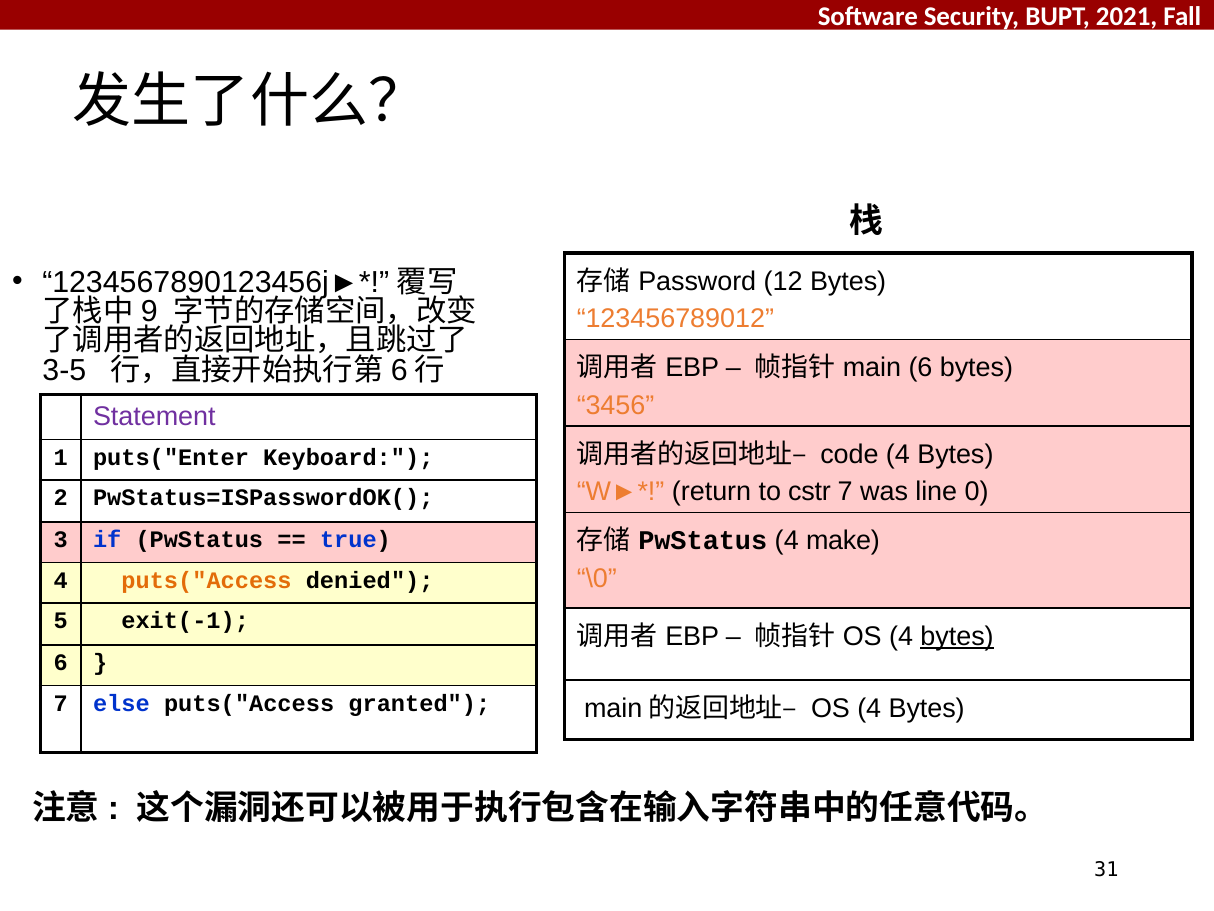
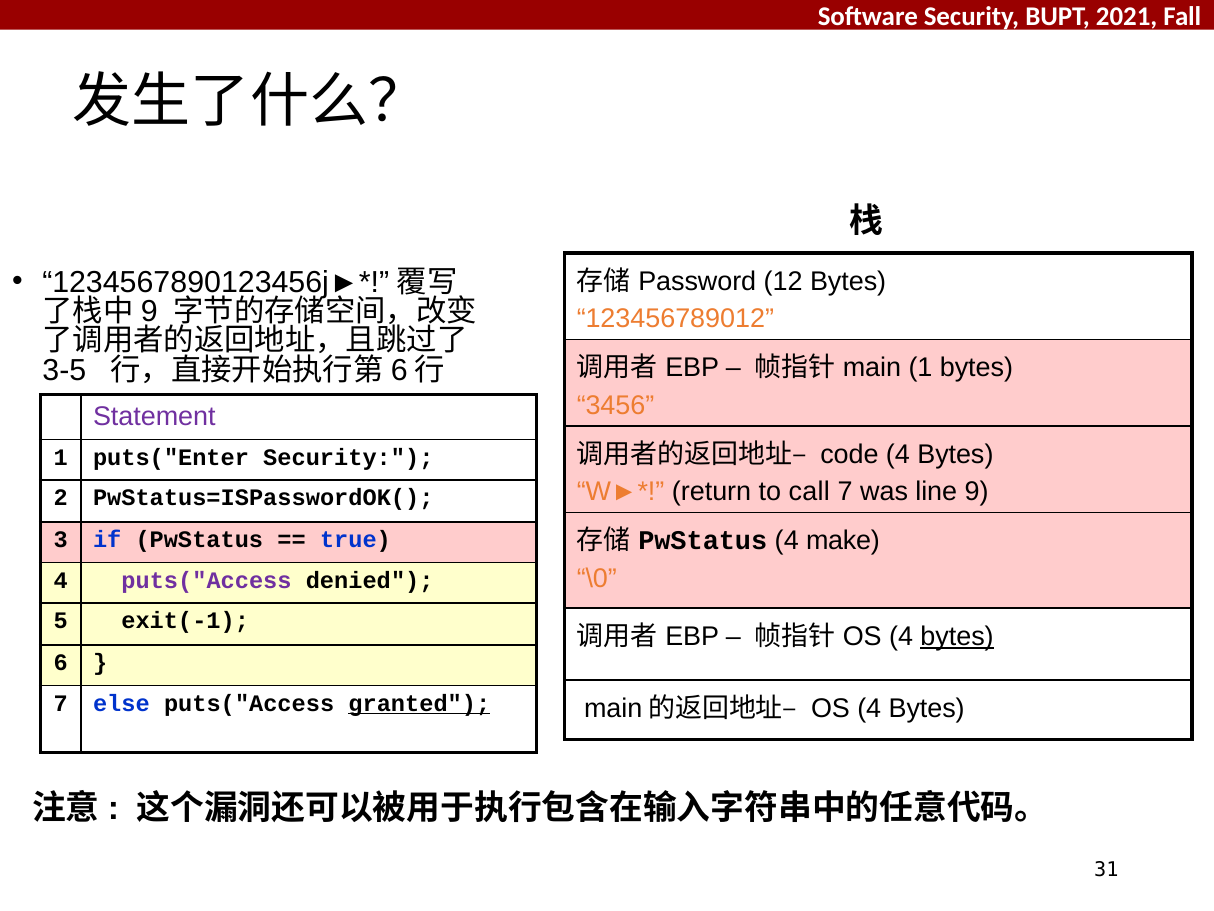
main 6: 6 -> 1
puts("Enter Keyboard: Keyboard -> Security
cstr: cstr -> call
0: 0 -> 9
puts("Access at (206, 580) colour: orange -> purple
granted underline: none -> present
